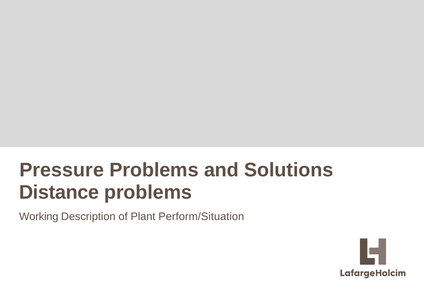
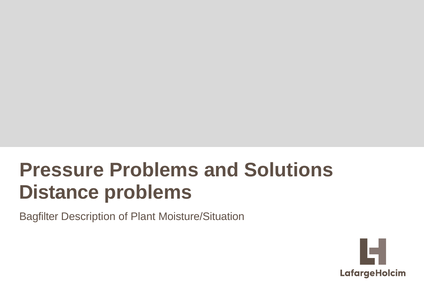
Working: Working -> Bagfilter
Perform/Situation: Perform/Situation -> Moisture/Situation
